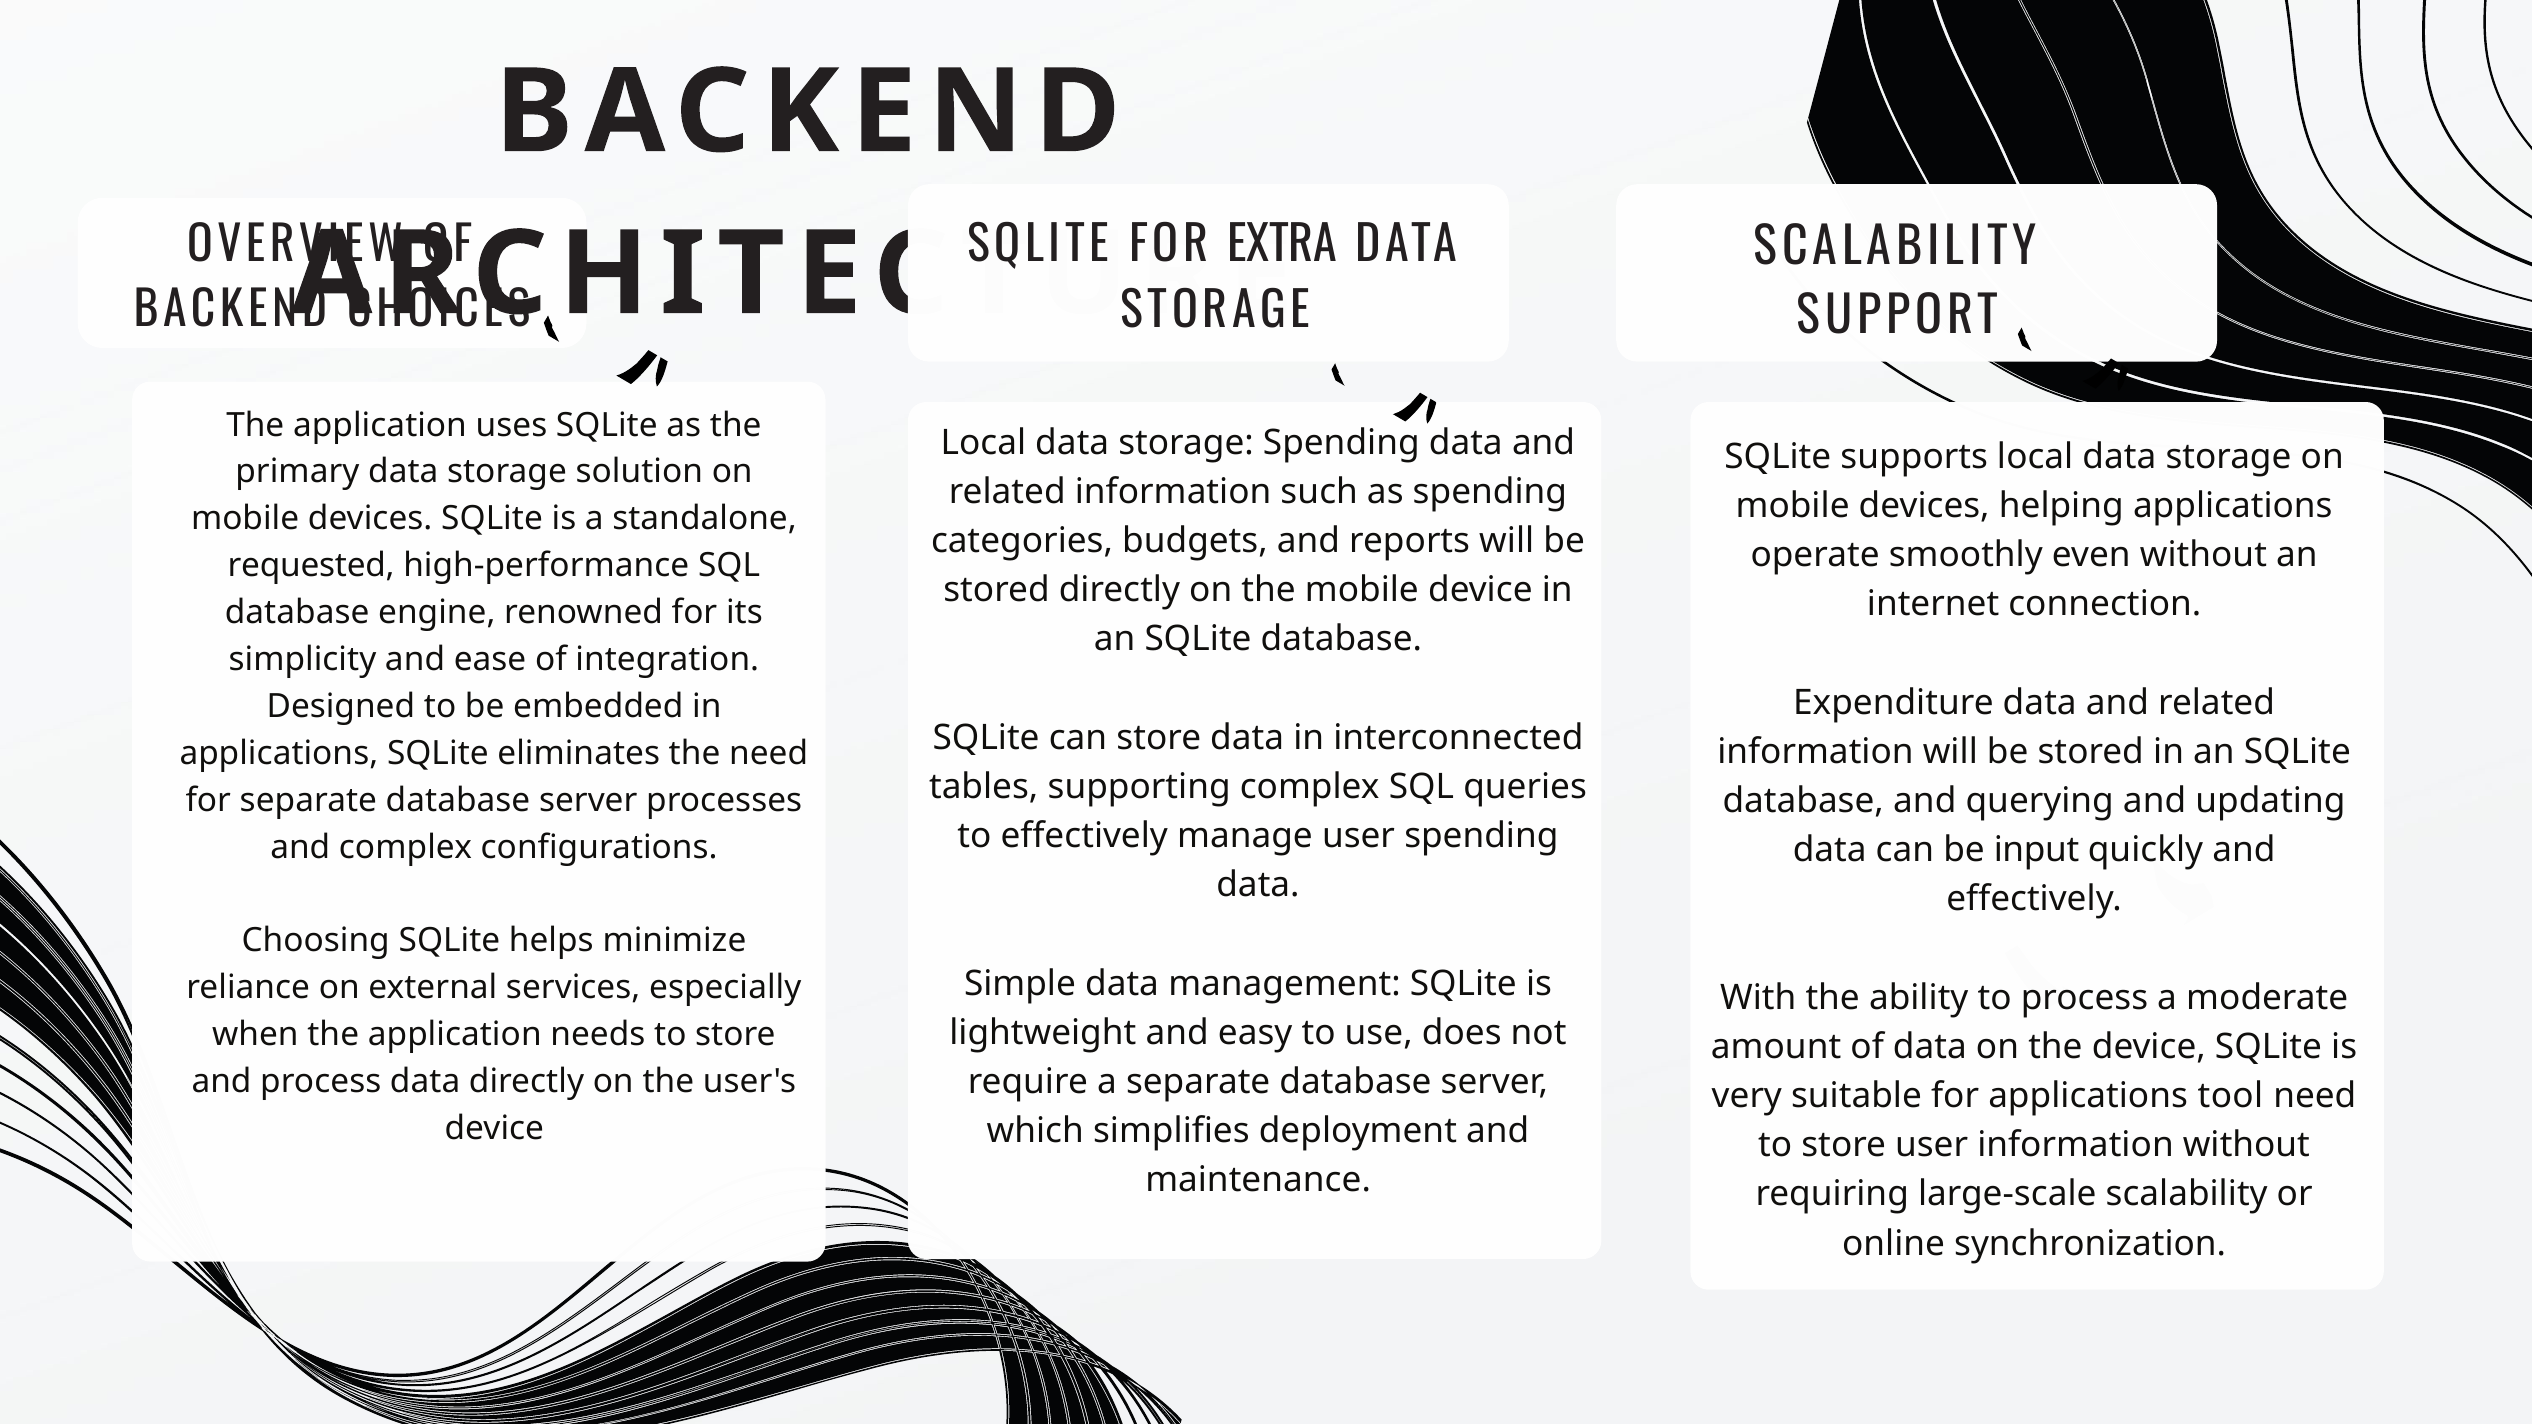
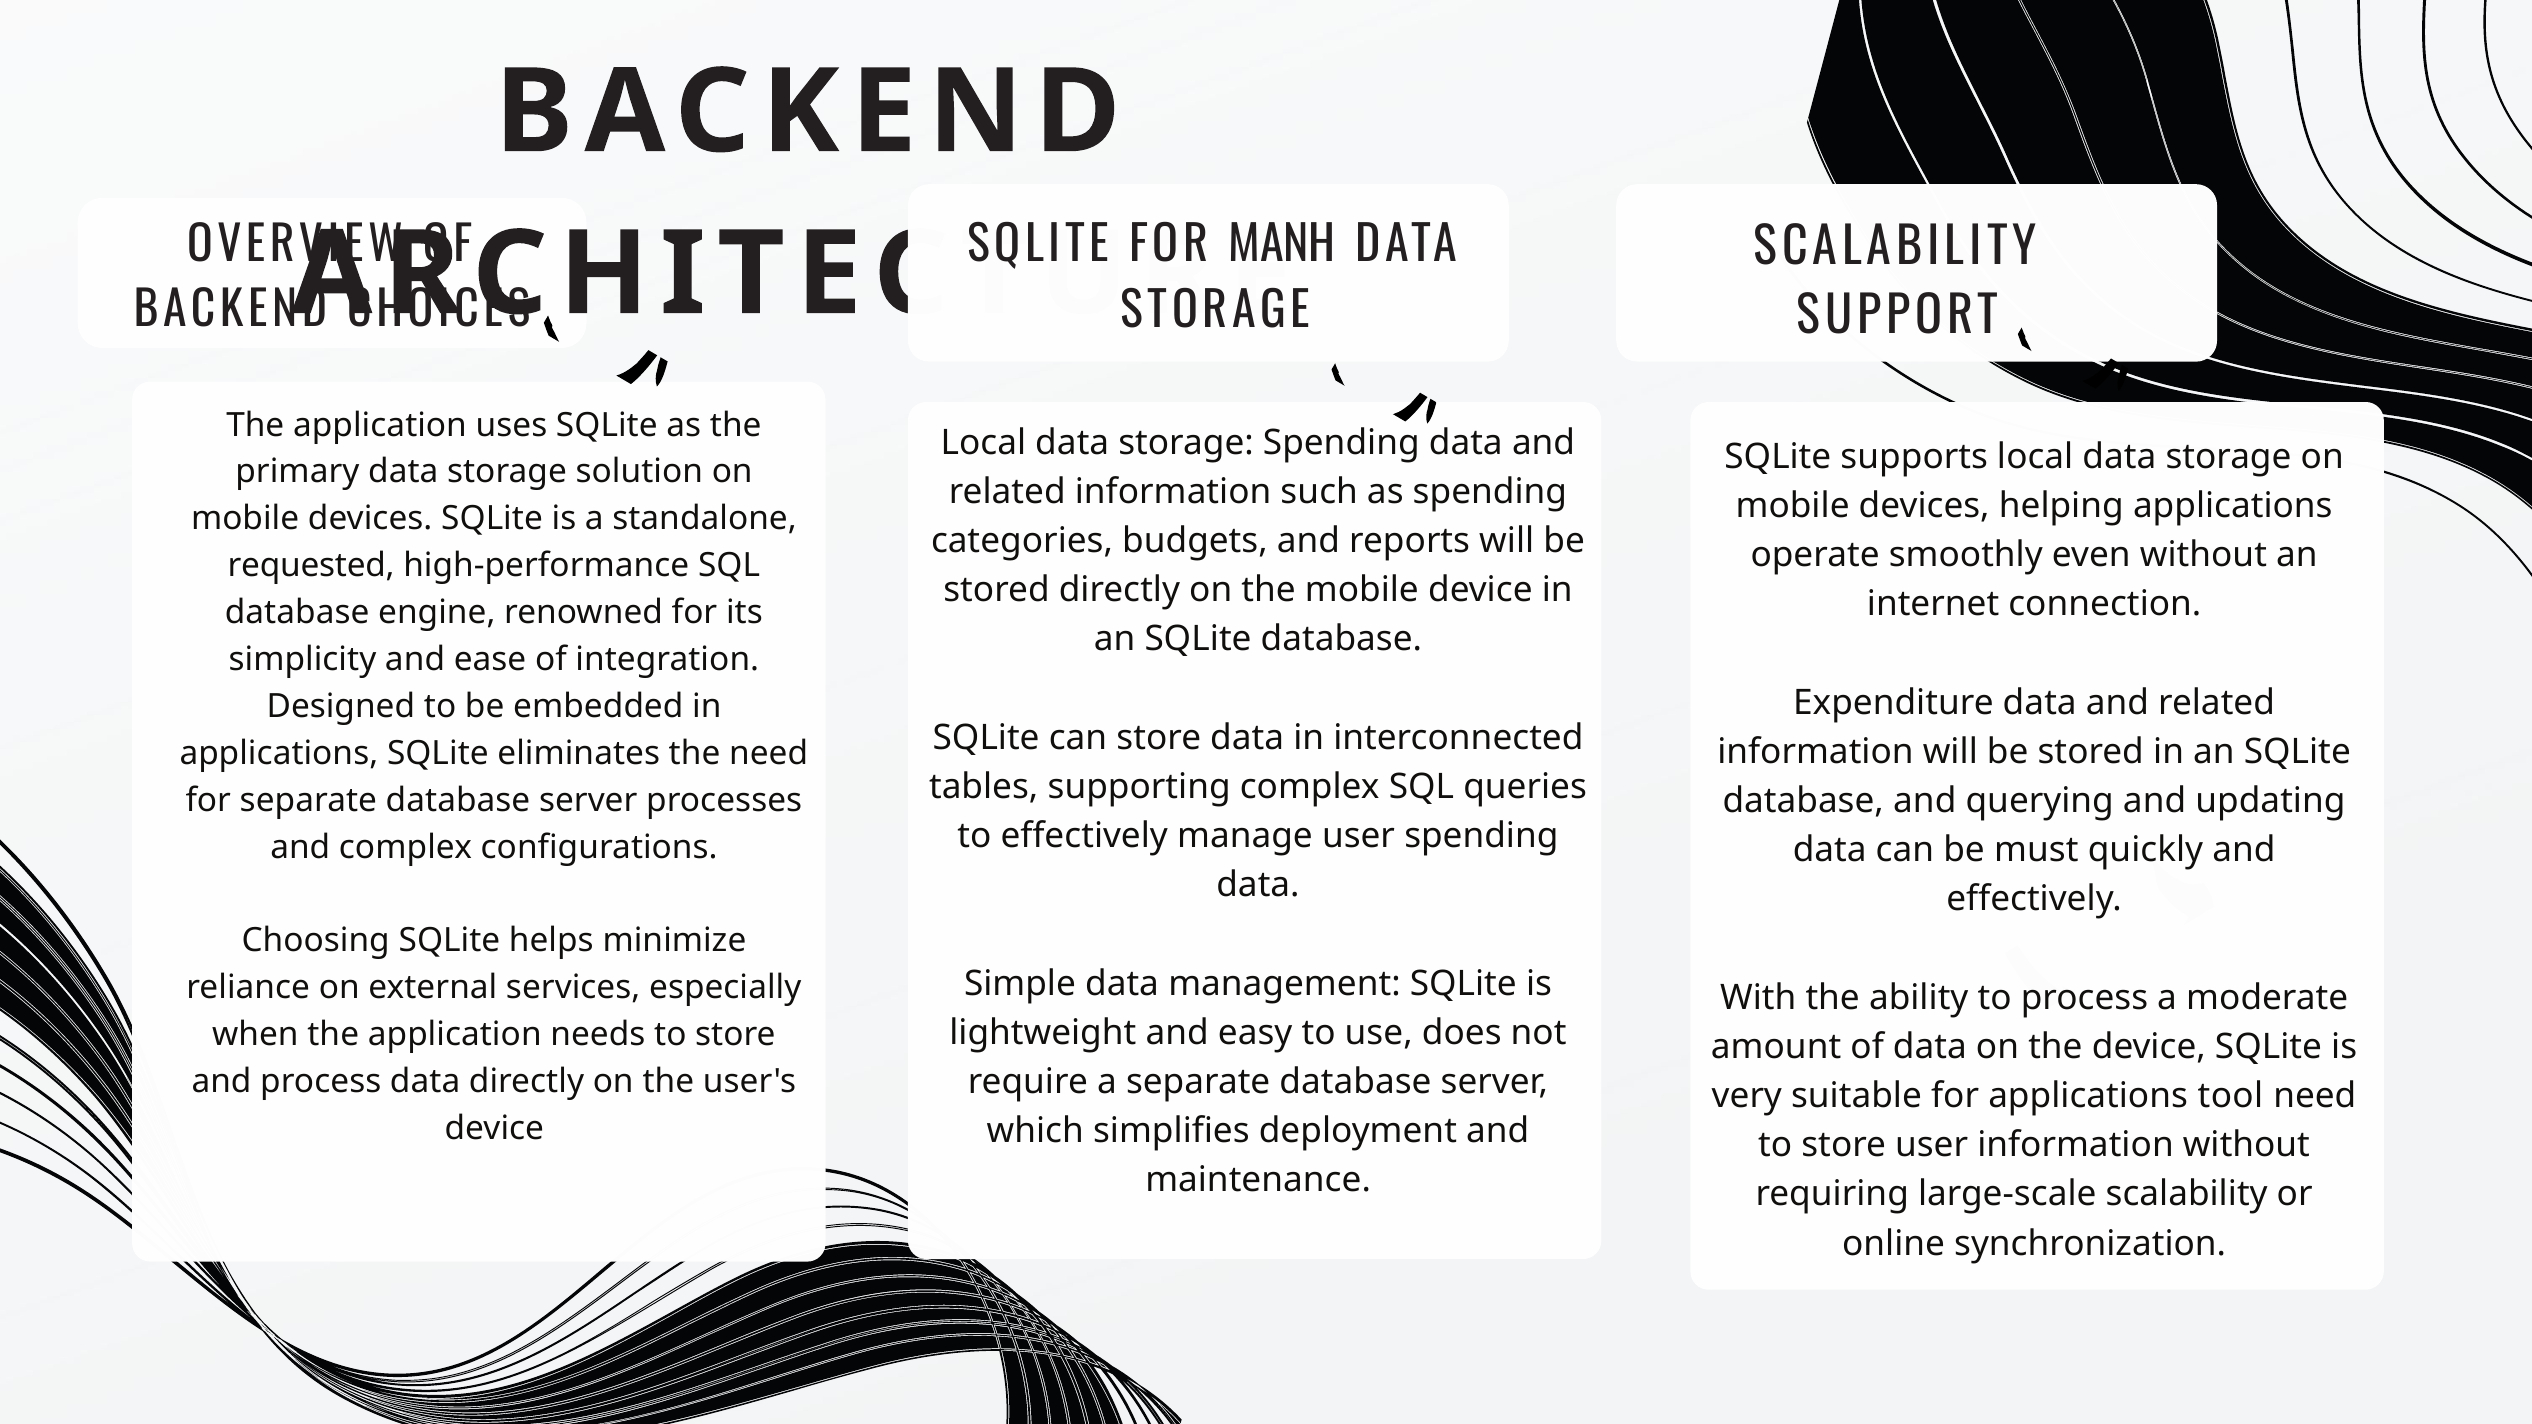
EXTRA: EXTRA -> MANH
input: input -> must
